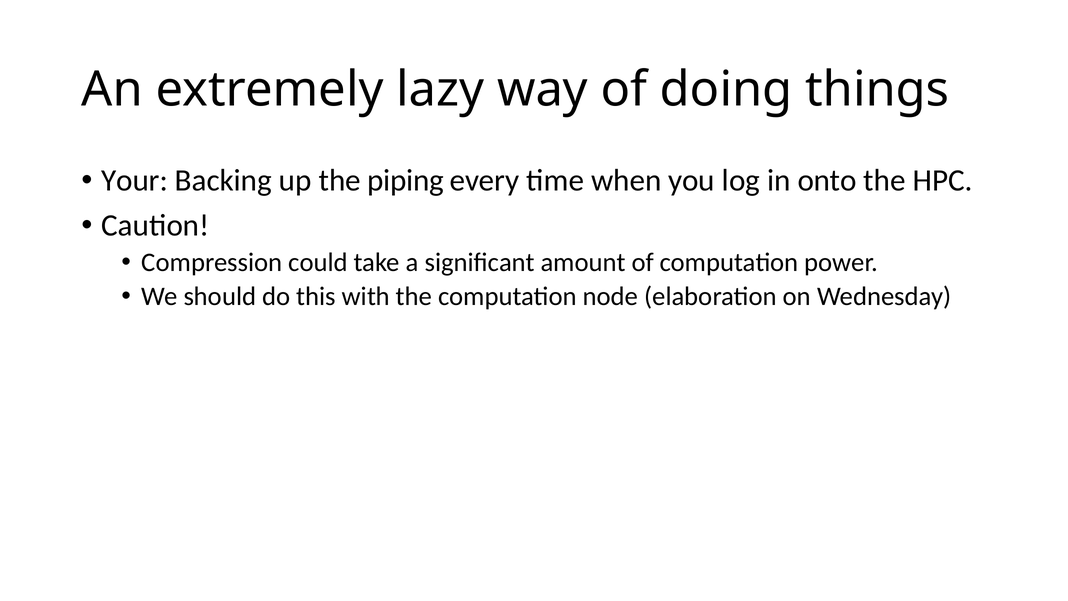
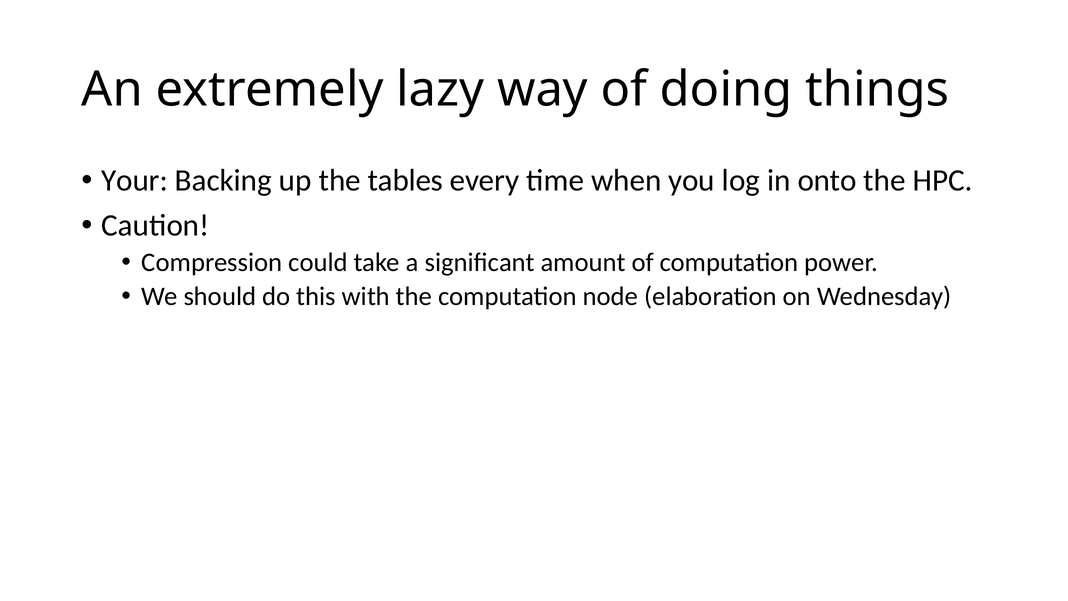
piping: piping -> tables
